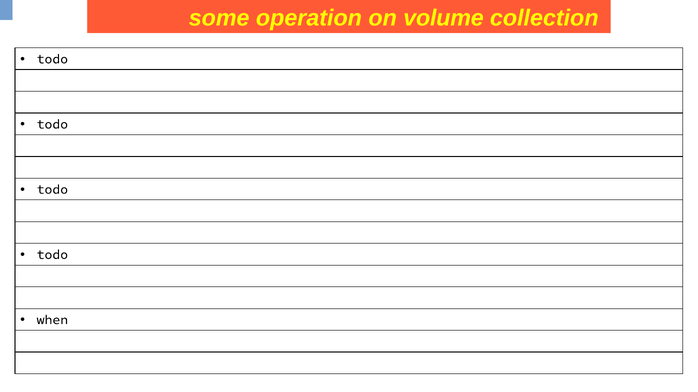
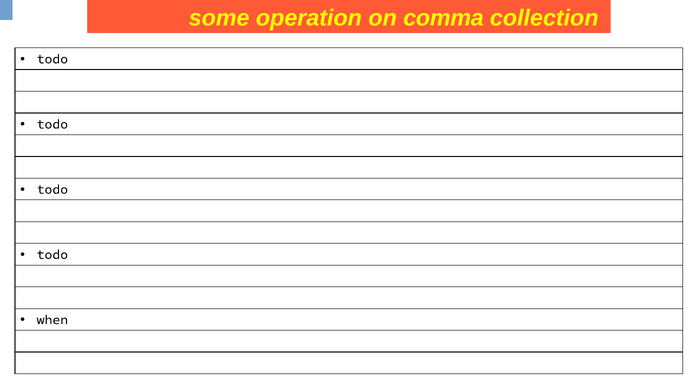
volume: volume -> comma
